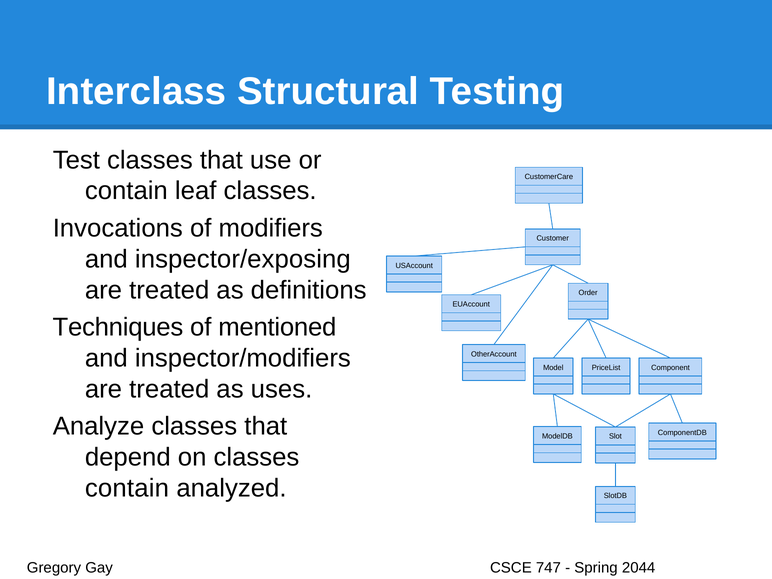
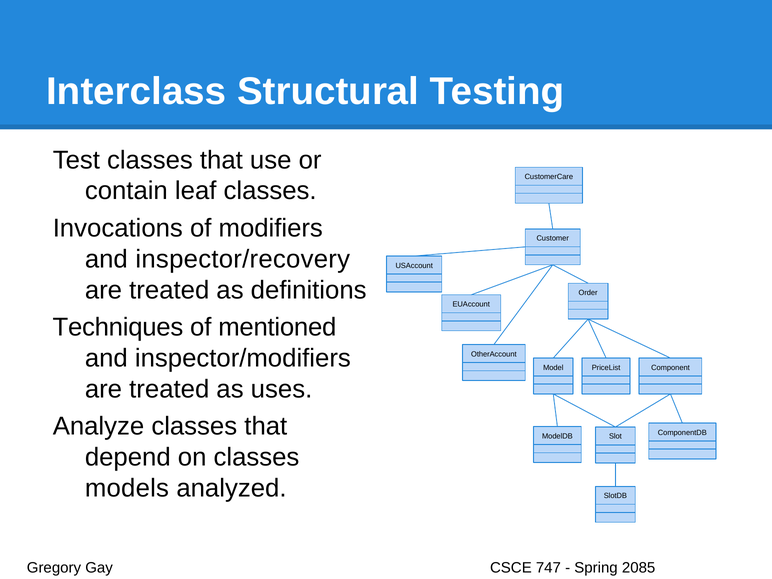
inspector/exposing: inspector/exposing -> inspector/recovery
contain at (127, 488): contain -> models
2044: 2044 -> 2085
